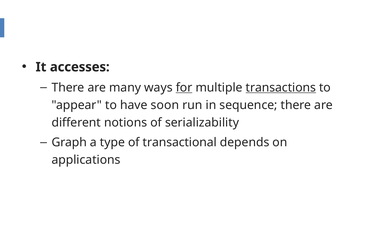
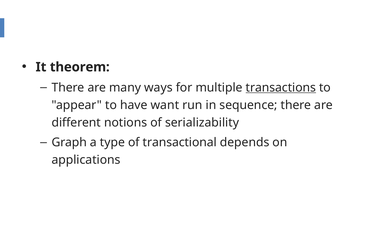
accesses: accesses -> theorem
for underline: present -> none
soon: soon -> want
